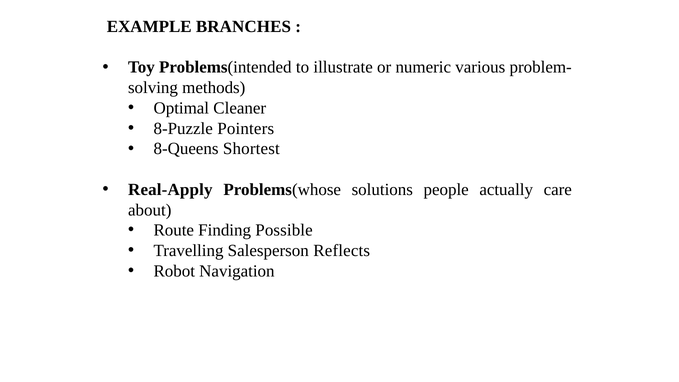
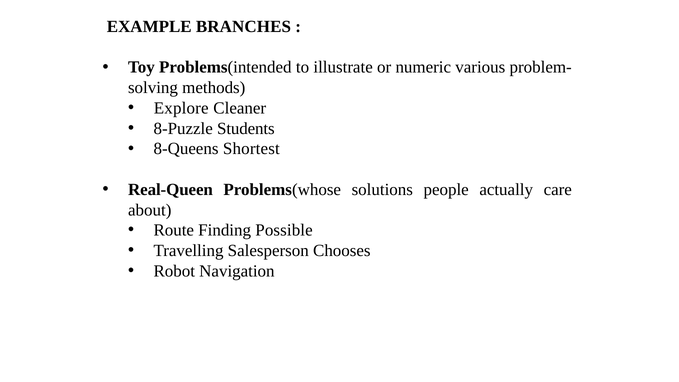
Optimal: Optimal -> Explore
Pointers: Pointers -> Students
Real-Apply: Real-Apply -> Real-Queen
Reflects: Reflects -> Chooses
